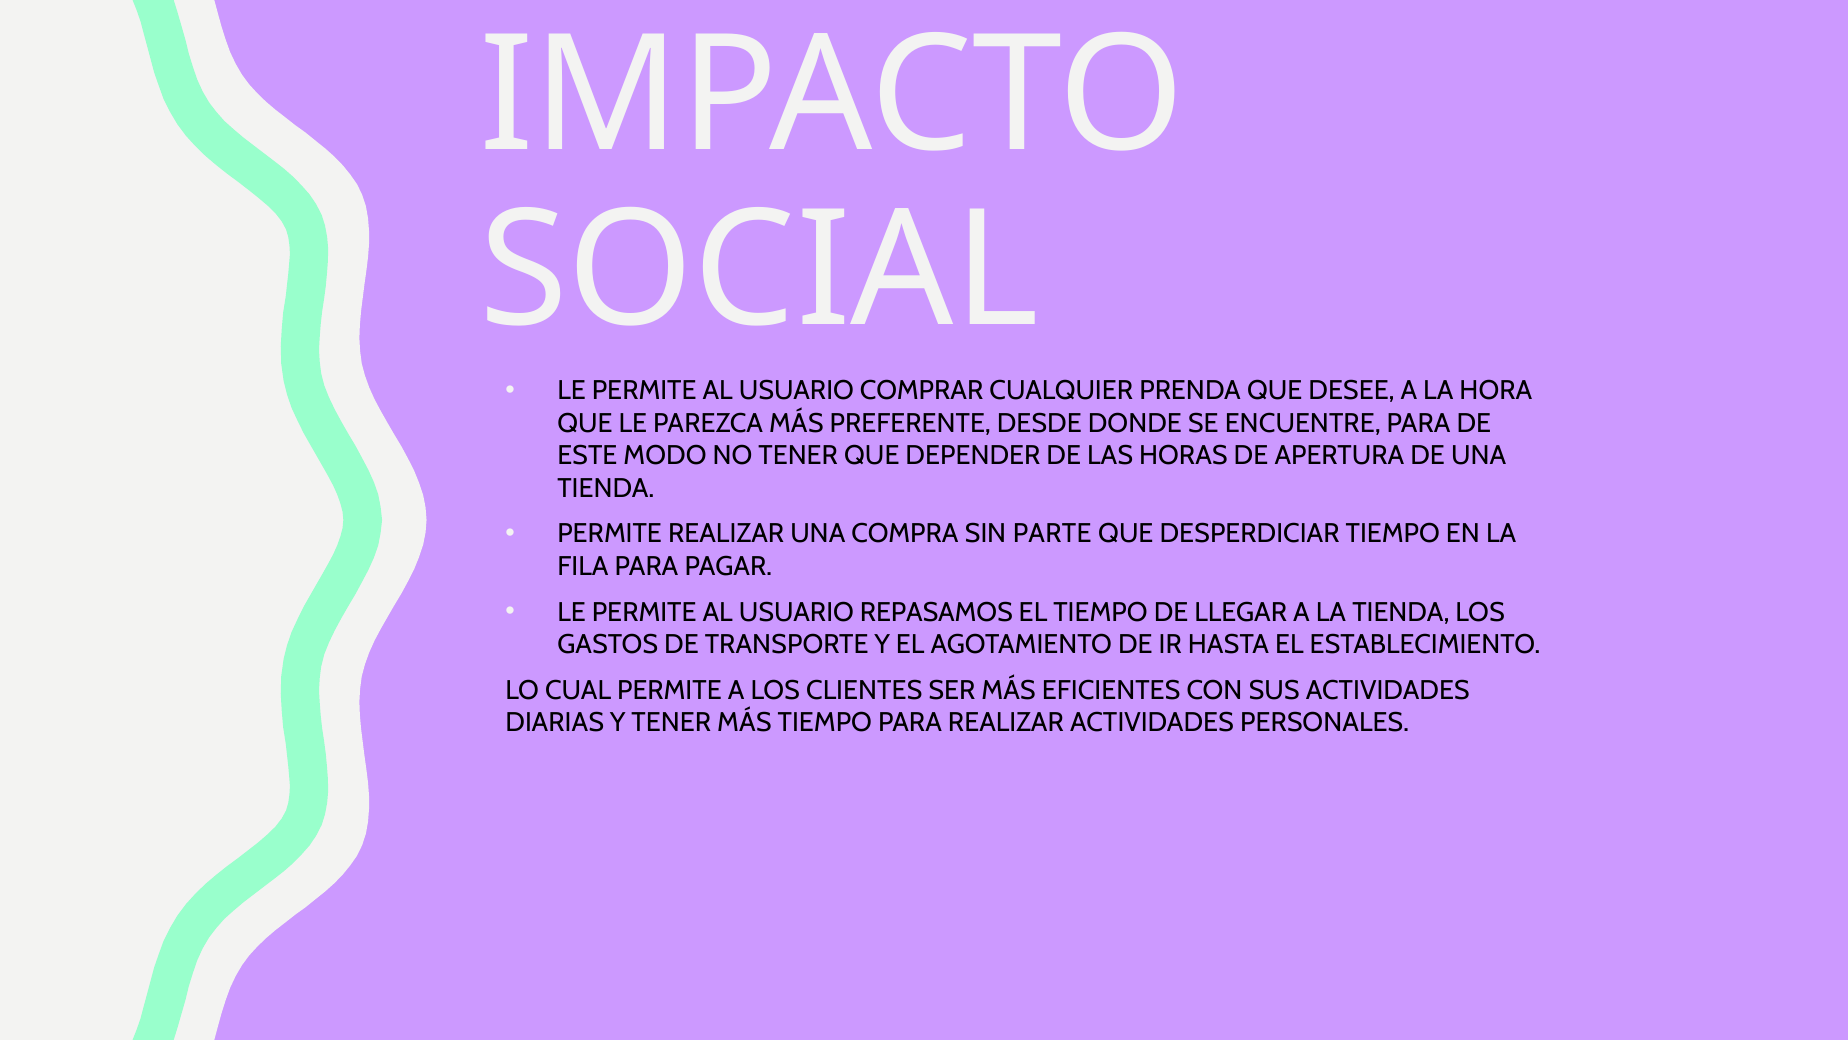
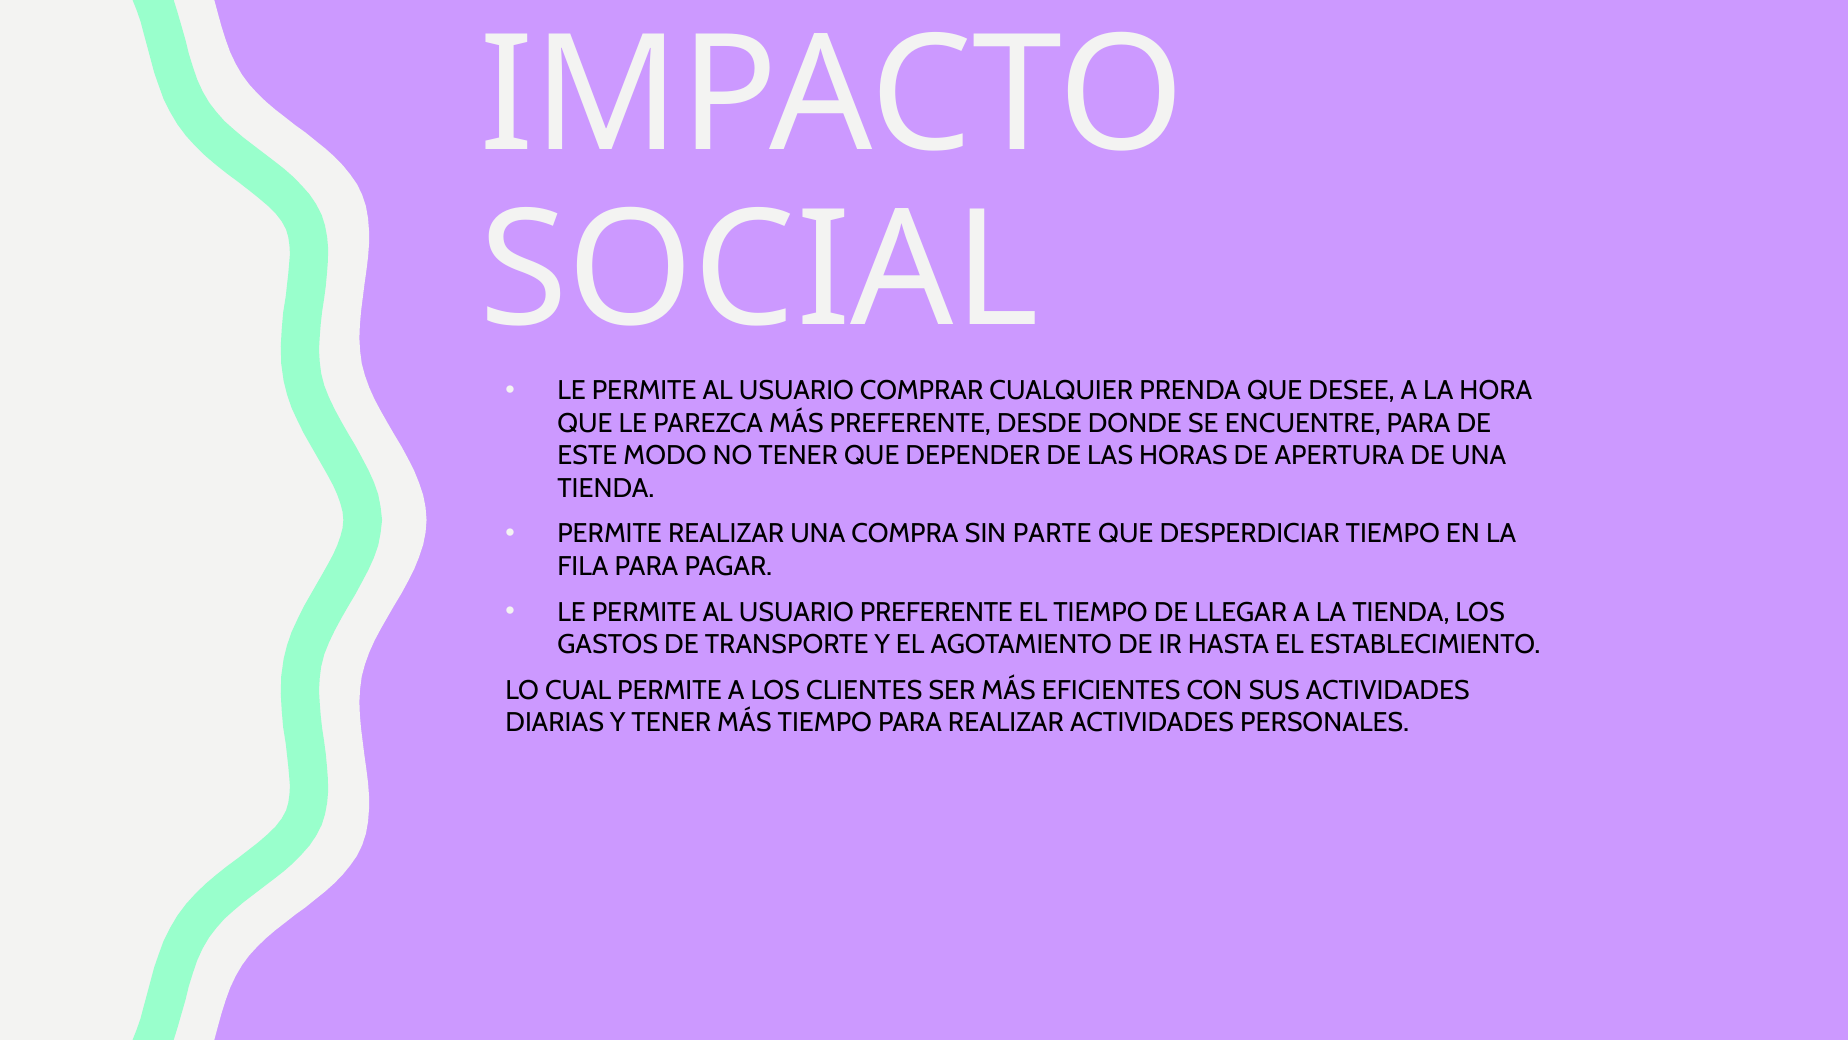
USUARIO REPASAMOS: REPASAMOS -> PREFERENTE
